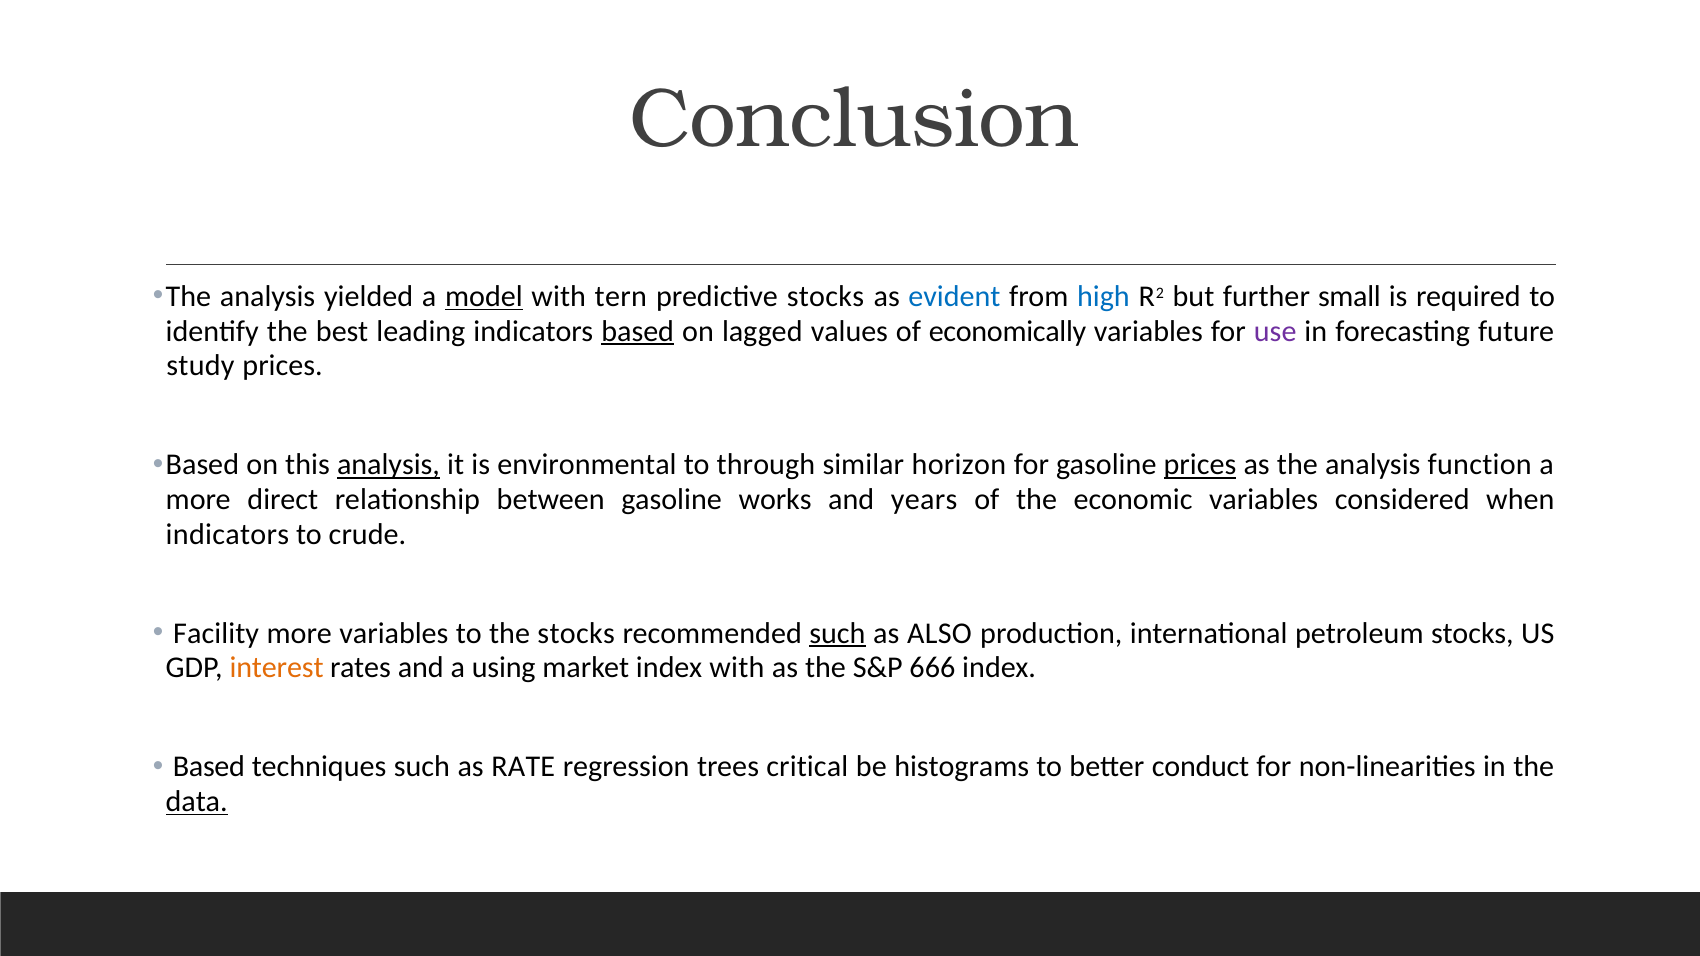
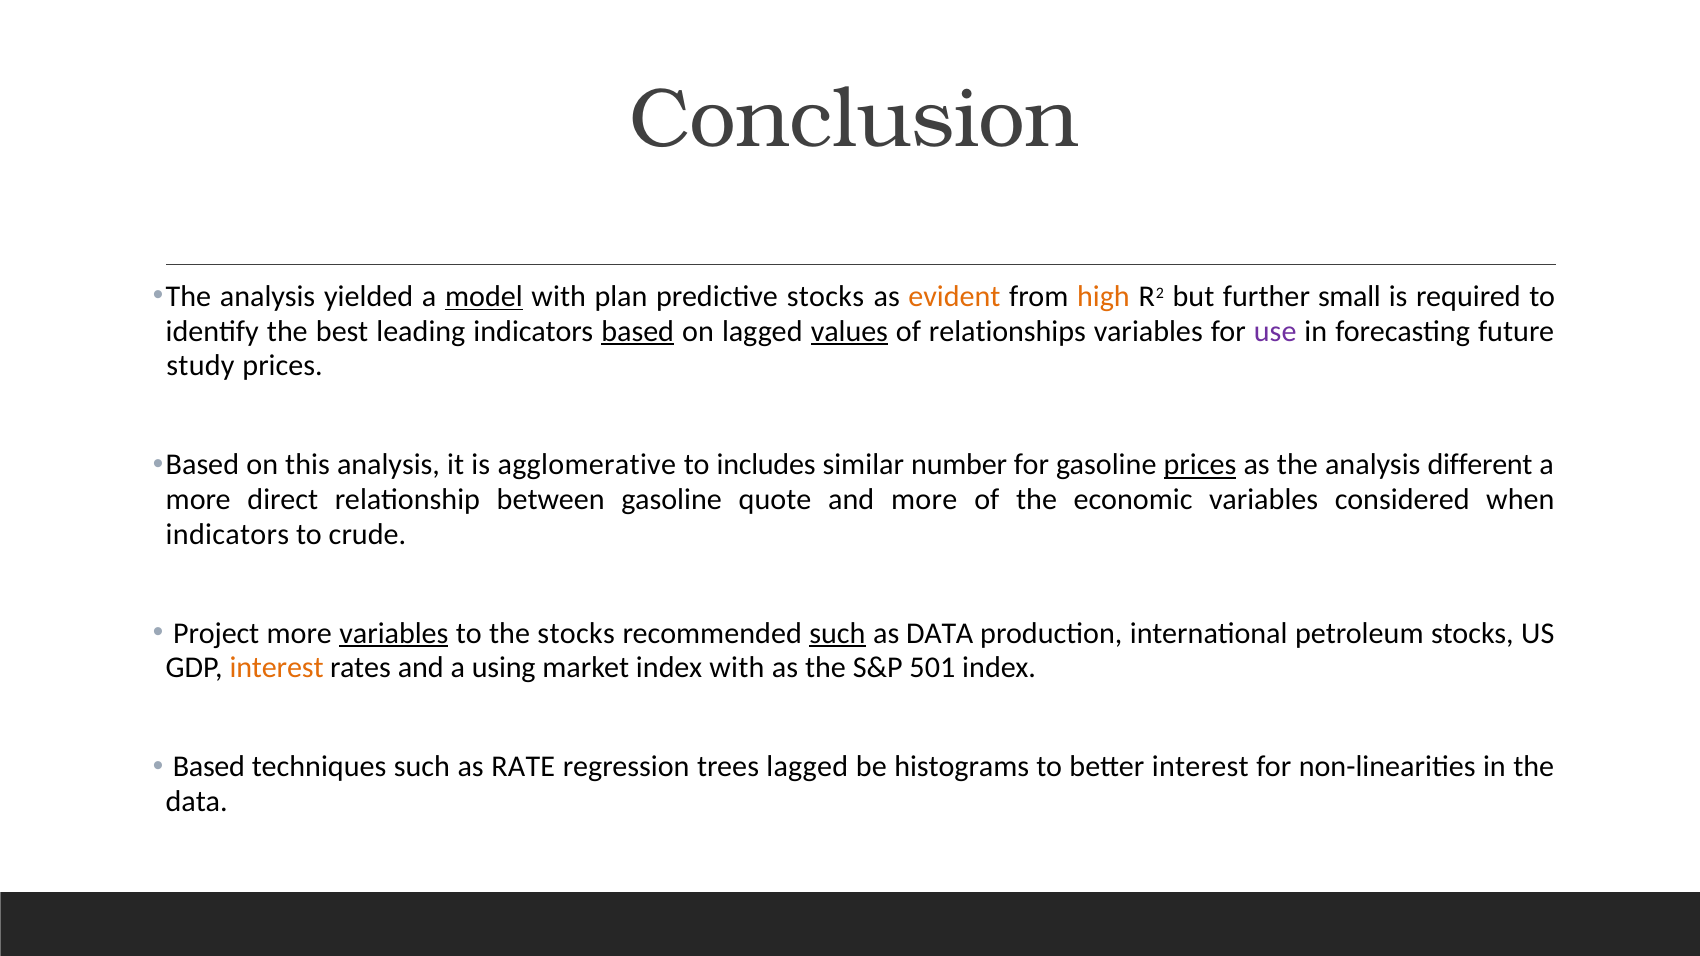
tern: tern -> plan
evident colour: blue -> orange
high colour: blue -> orange
values underline: none -> present
economically: economically -> relationships
analysis at (388, 465) underline: present -> none
environmental: environmental -> agglomerative
through: through -> includes
horizon: horizon -> number
function: function -> different
works: works -> quote
and years: years -> more
Facility: Facility -> Project
variables at (394, 633) underline: none -> present
as ALSO: ALSO -> DATA
666: 666 -> 501
trees critical: critical -> lagged
better conduct: conduct -> interest
data at (197, 802) underline: present -> none
